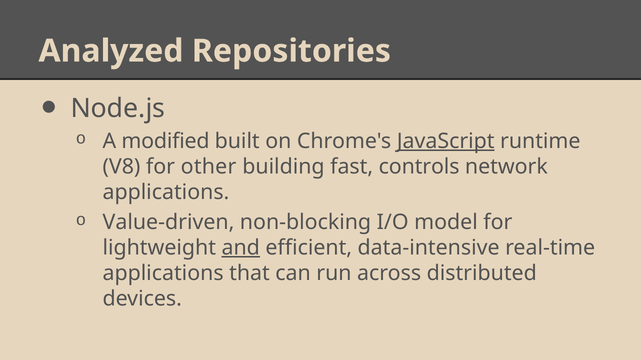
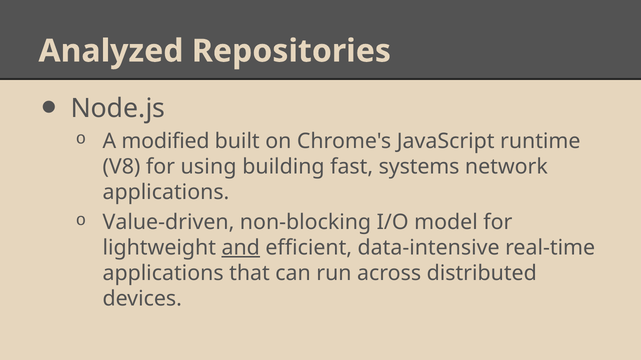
JavaScript underline: present -> none
other: other -> using
controls: controls -> systems
